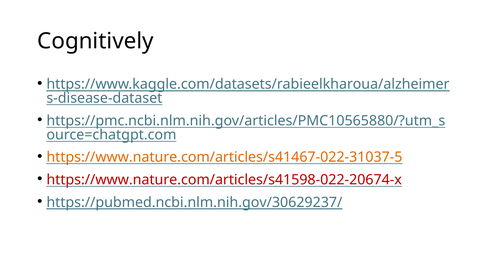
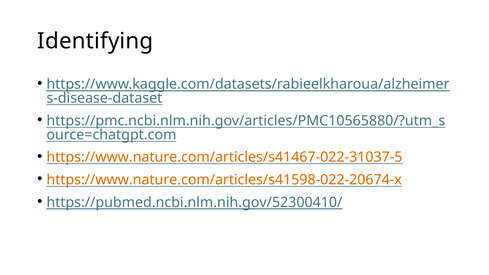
Cognitively: Cognitively -> Identifying
https://www.nature.com/articles/s41598-022-20674-x colour: red -> orange
https://pubmed.ncbi.nlm.nih.gov/30629237/: https://pubmed.ncbi.nlm.nih.gov/30629237/ -> https://pubmed.ncbi.nlm.nih.gov/52300410/
